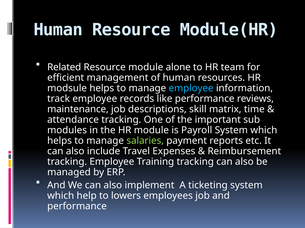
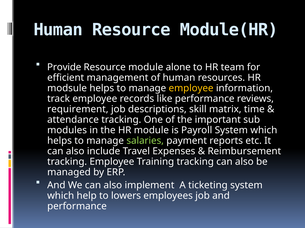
Related: Related -> Provide
employee at (191, 89) colour: light blue -> yellow
maintenance: maintenance -> requirement
